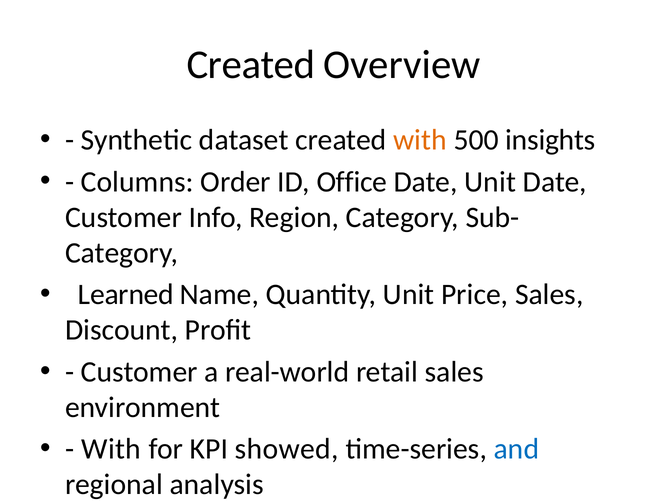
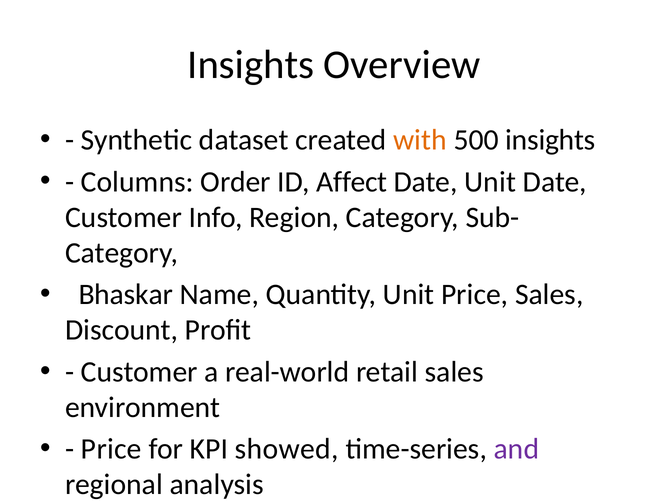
Created at (251, 65): Created -> Insights
Office: Office -> Affect
Learned: Learned -> Bhaskar
With at (111, 449): With -> Price
and colour: blue -> purple
